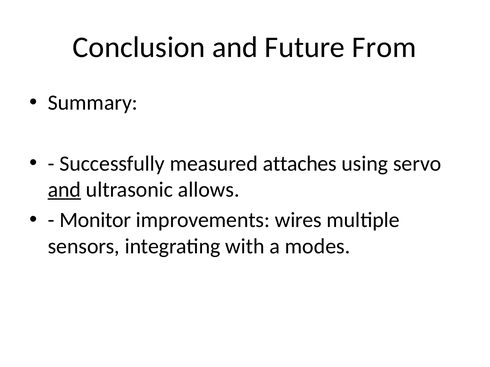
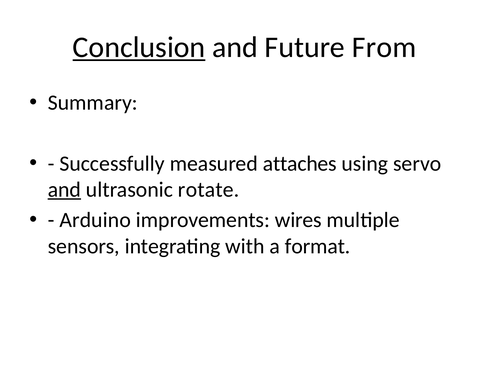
Conclusion underline: none -> present
allows: allows -> rotate
Monitor: Monitor -> Arduino
modes: modes -> format
